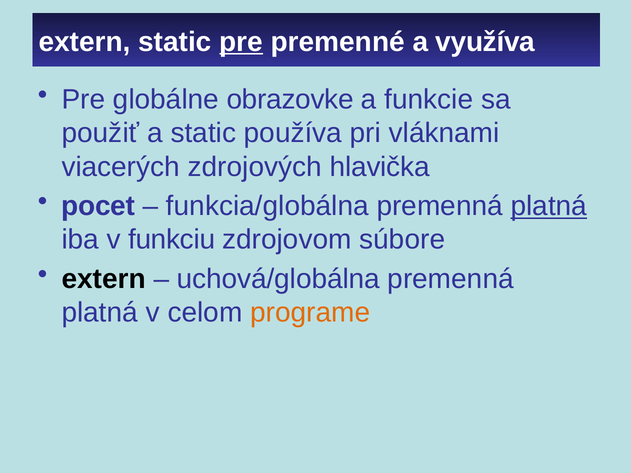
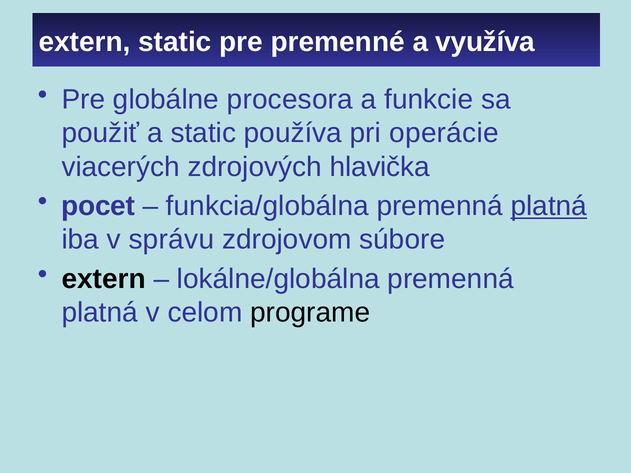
pre at (241, 42) underline: present -> none
obrazovke: obrazovke -> procesora
vláknami: vláknami -> operácie
funkciu: funkciu -> správu
uchová/globálna: uchová/globálna -> lokálne/globálna
programe colour: orange -> black
